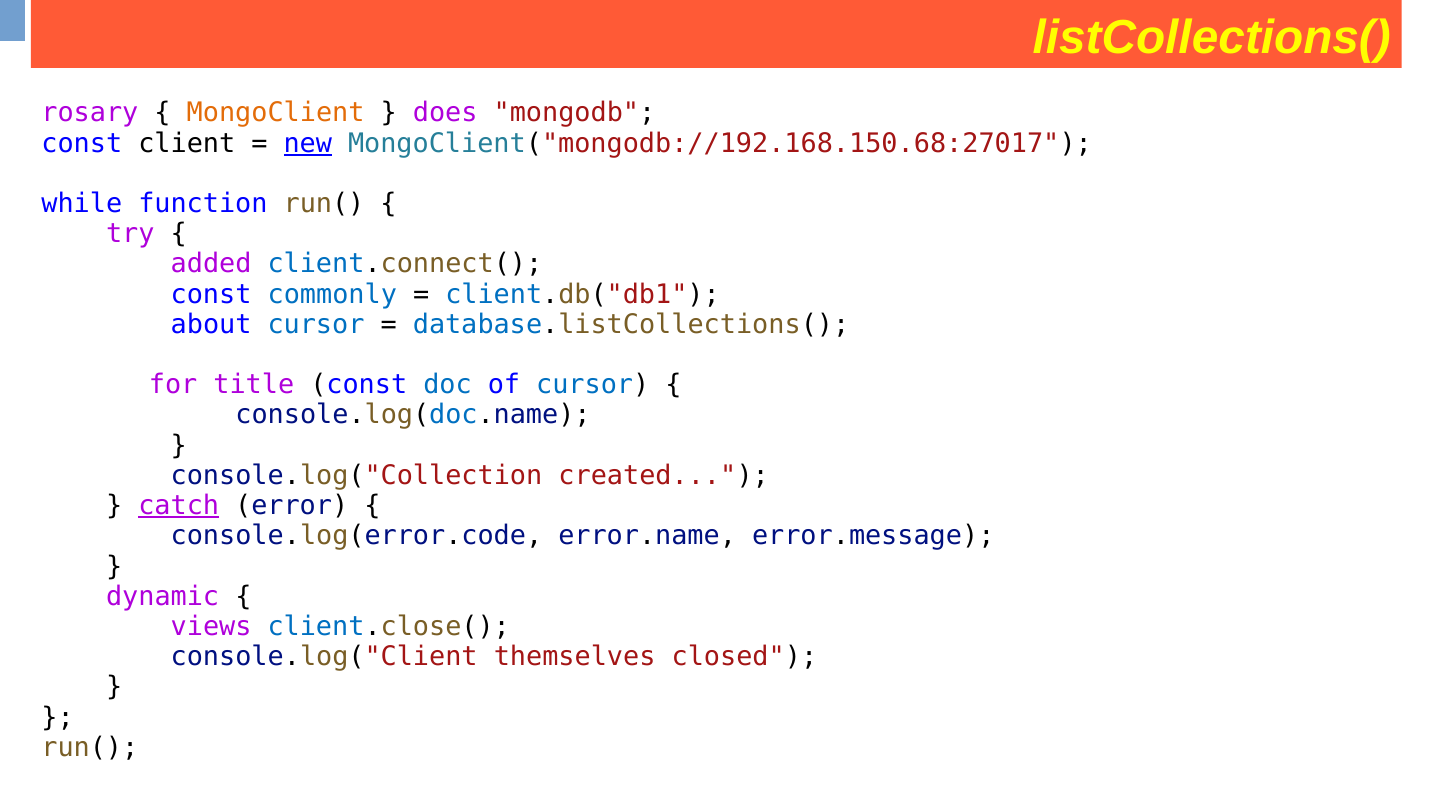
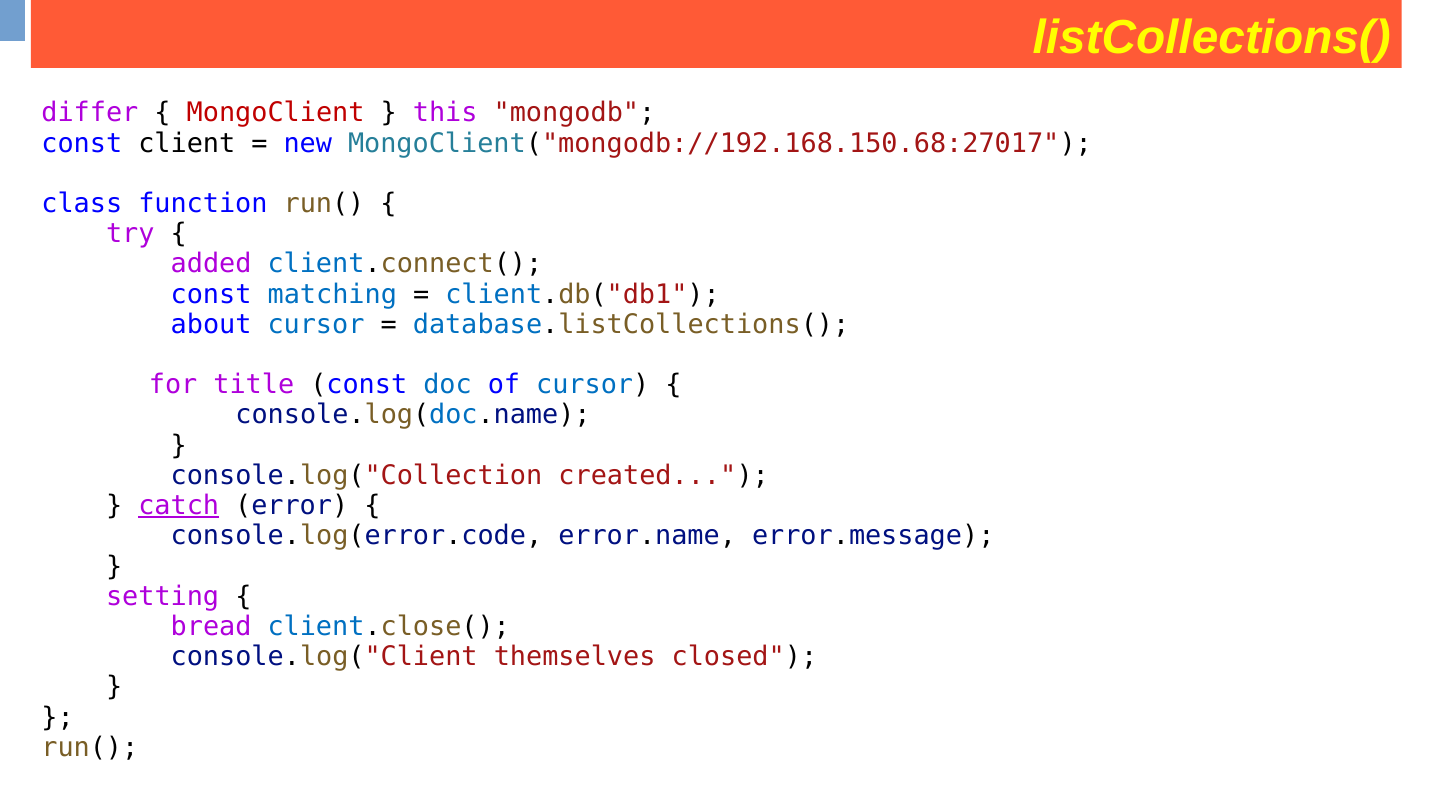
rosary: rosary -> differ
MongoClient colour: orange -> red
does: does -> this
new underline: present -> none
while: while -> class
commonly: commonly -> matching
dynamic: dynamic -> setting
views: views -> bread
